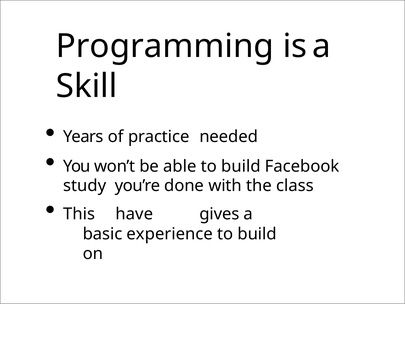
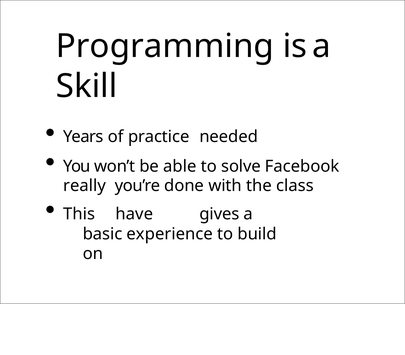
able to build: build -> solve
study: study -> really
